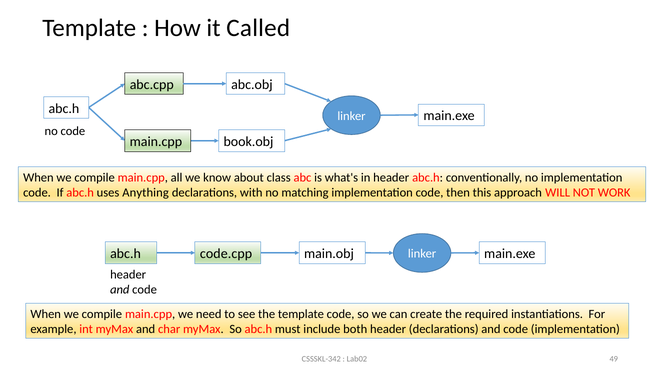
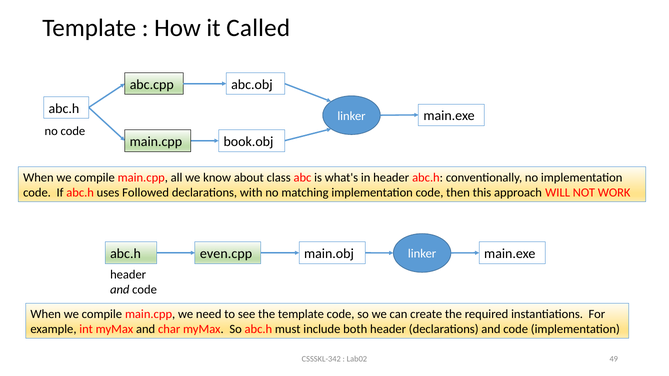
Anything: Anything -> Followed
code.cpp: code.cpp -> even.cpp
